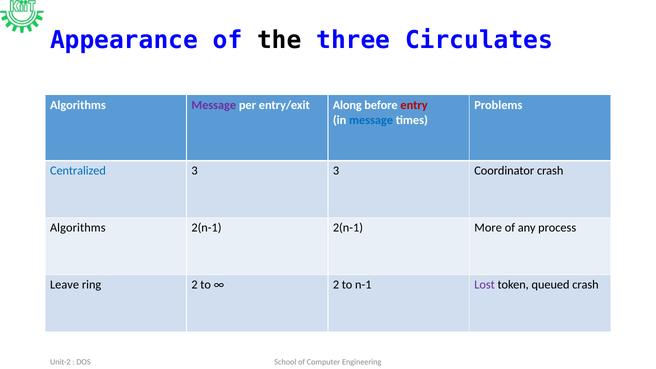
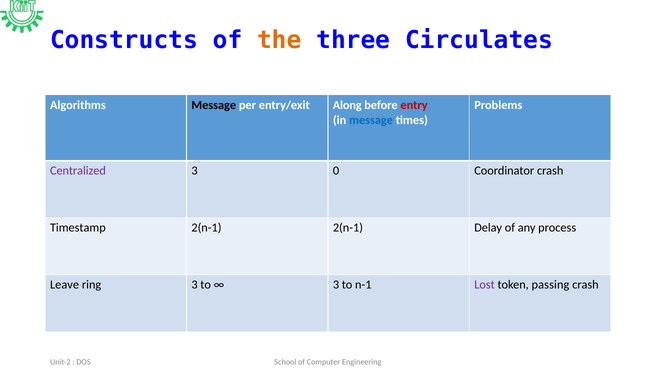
Appearance: Appearance -> Constructs
the colour: black -> orange
Message at (214, 105) colour: purple -> black
Centralized colour: blue -> purple
3 3: 3 -> 0
Algorithms at (78, 228): Algorithms -> Timestamp
More: More -> Delay
ring 2: 2 -> 3
2 at (336, 285): 2 -> 3
queued: queued -> passing
